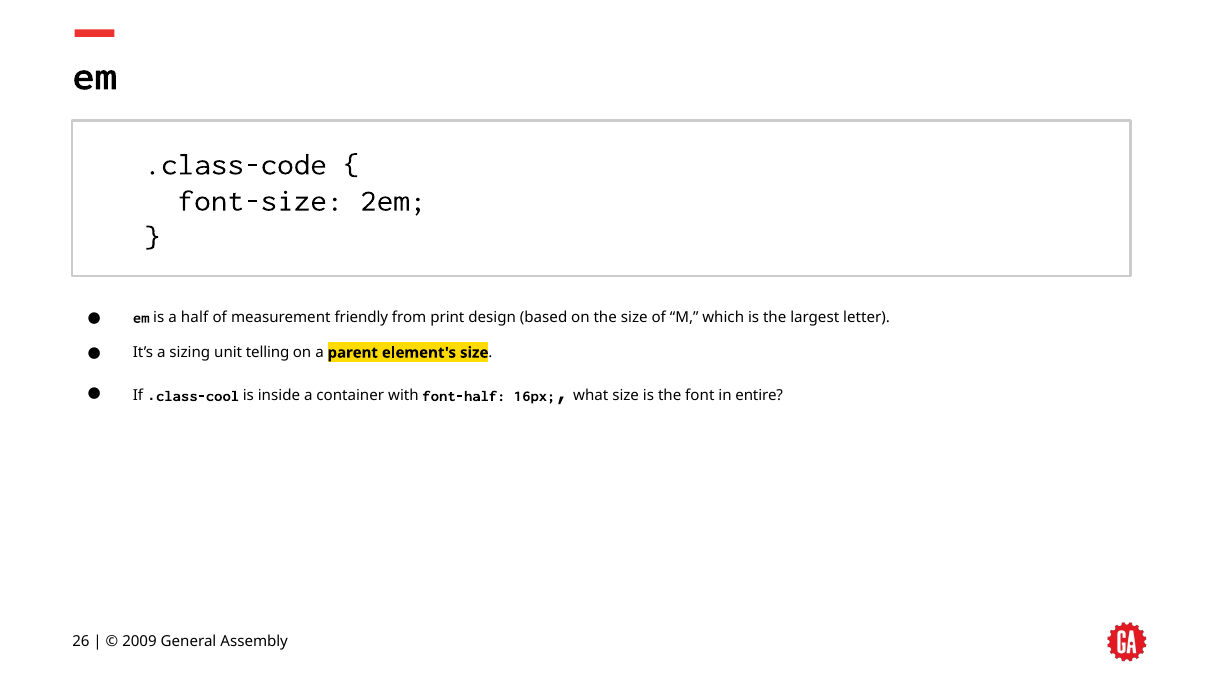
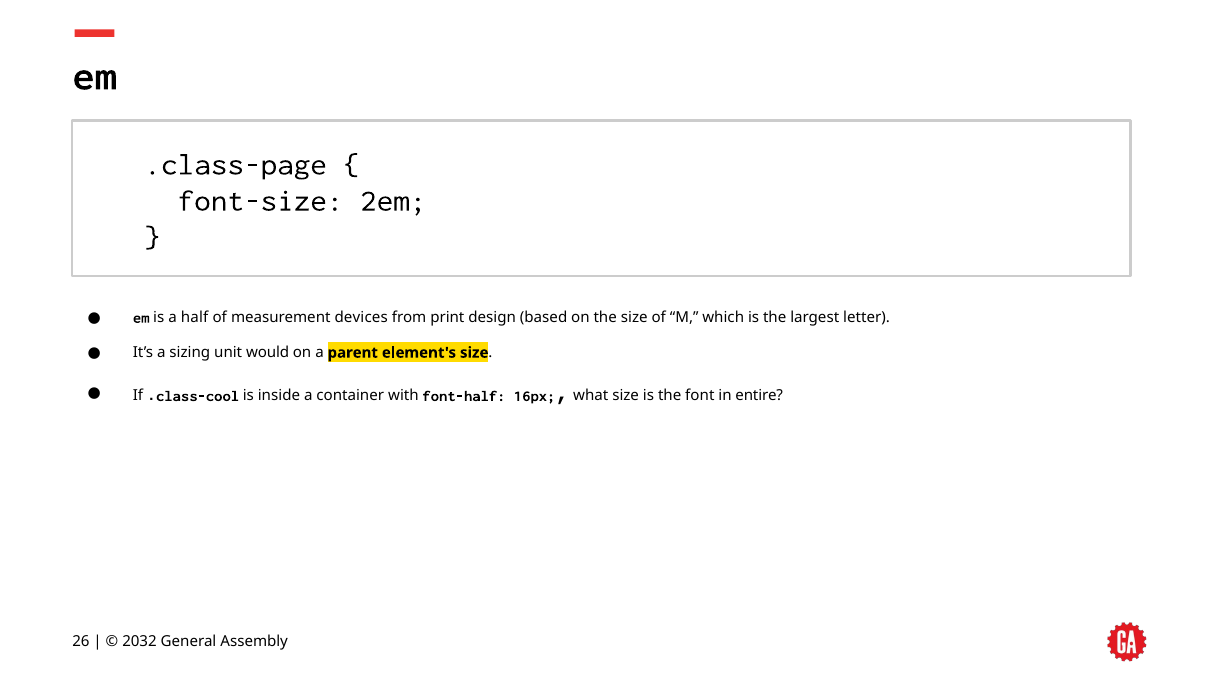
.class-code: .class-code -> .class-page
friendly: friendly -> devices
telling: telling -> would
2009: 2009 -> 2032
